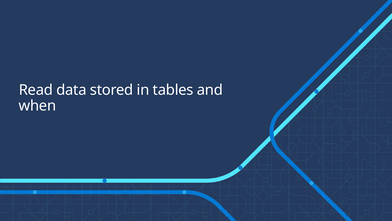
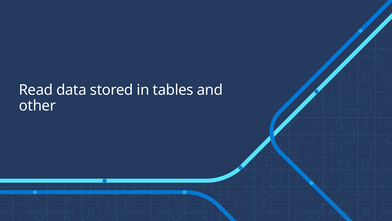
when: when -> other
